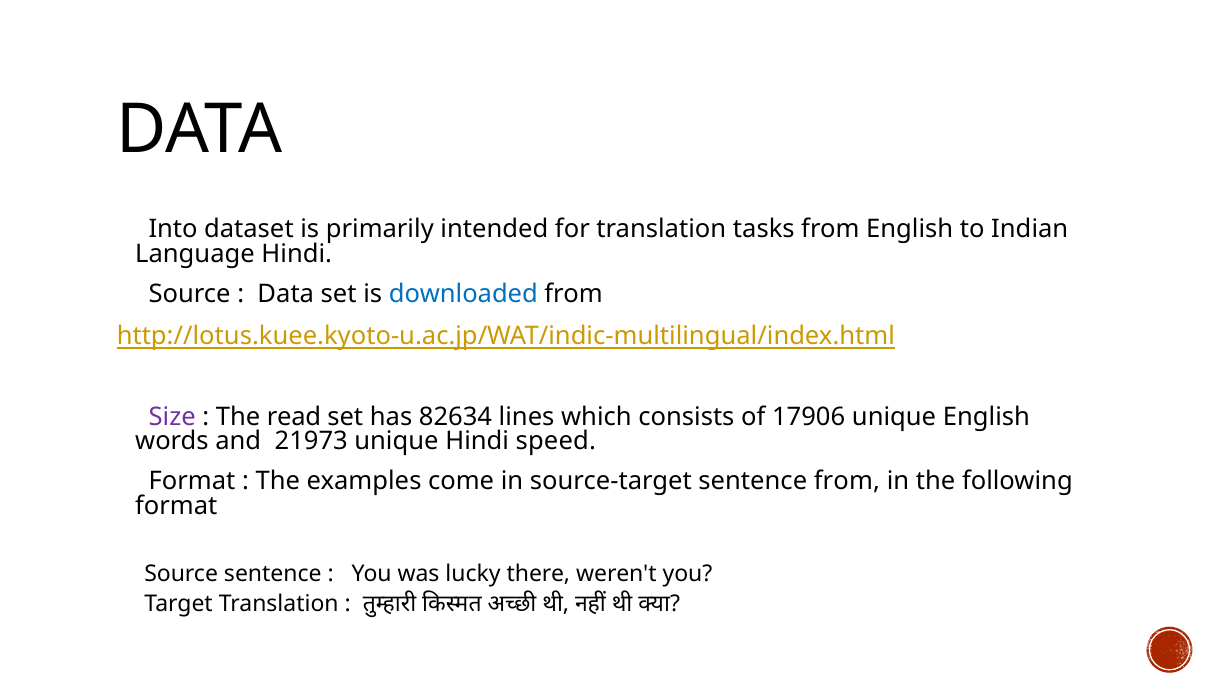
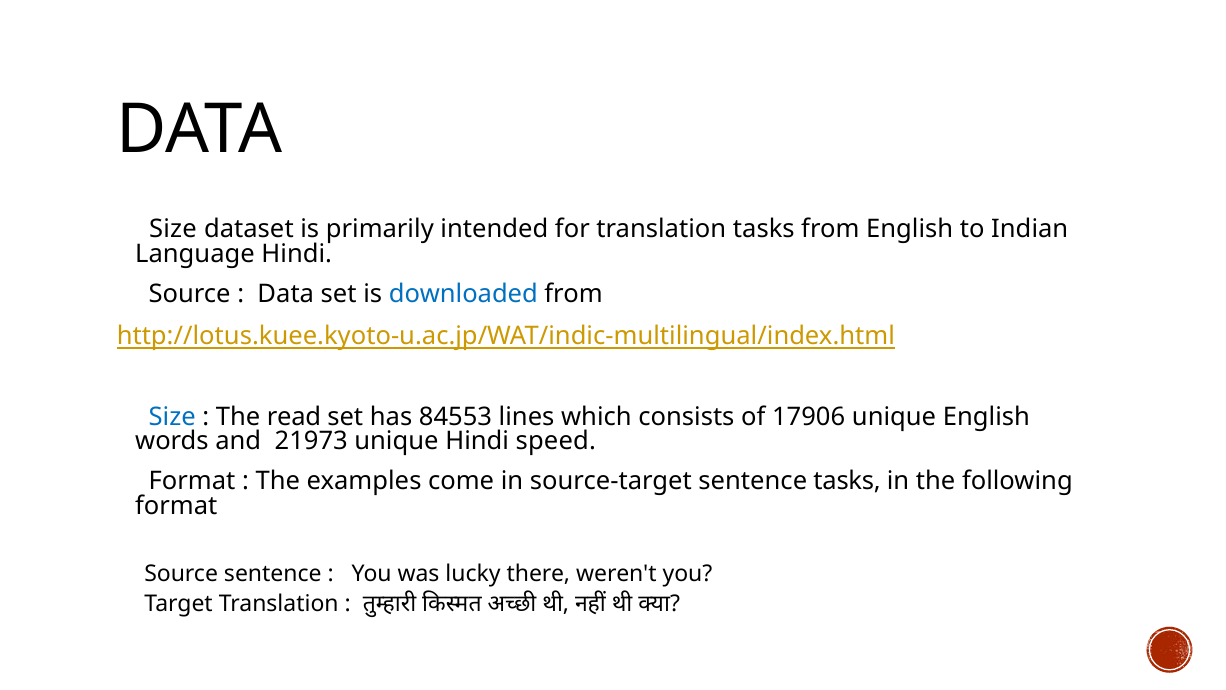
Into at (173, 229): Into -> Size
Size at (172, 416) colour: purple -> blue
82634: 82634 -> 84553
sentence from: from -> tasks
